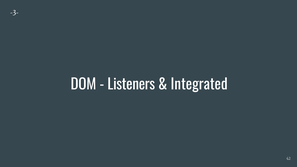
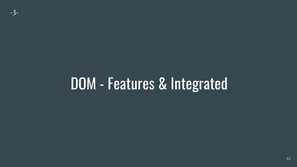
Listeners: Listeners -> Features
